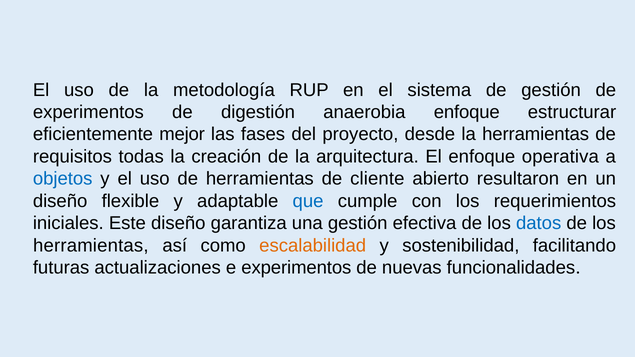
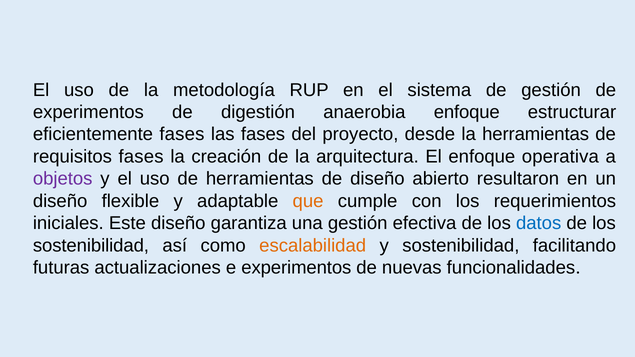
eficientemente mejor: mejor -> fases
requisitos todas: todas -> fases
objetos colour: blue -> purple
de cliente: cliente -> diseño
que colour: blue -> orange
herramientas at (91, 246): herramientas -> sostenibilidad
